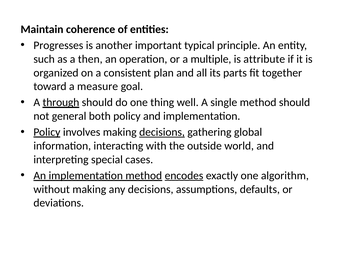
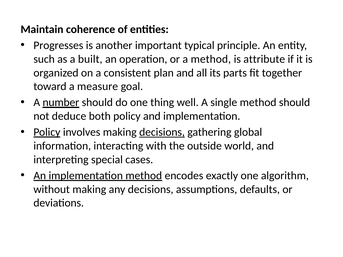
then: then -> built
a multiple: multiple -> method
through: through -> number
general: general -> deduce
encodes underline: present -> none
